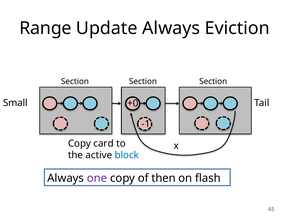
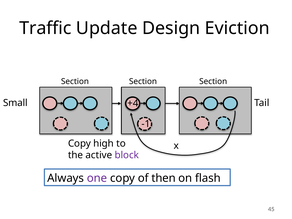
Range: Range -> Traffic
Update Always: Always -> Design
+0: +0 -> +4
card: card -> high
block colour: blue -> purple
